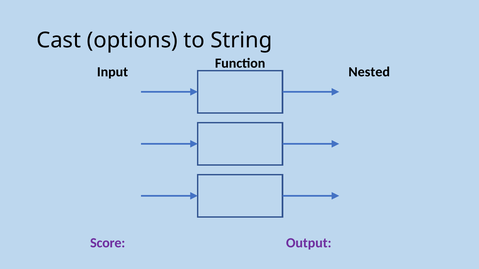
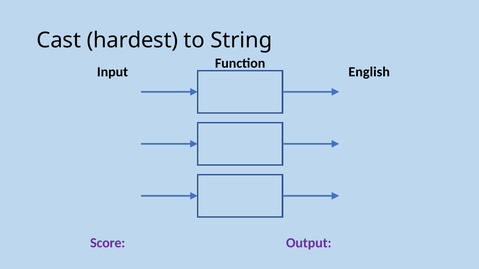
options: options -> hardest
Nested: Nested -> English
